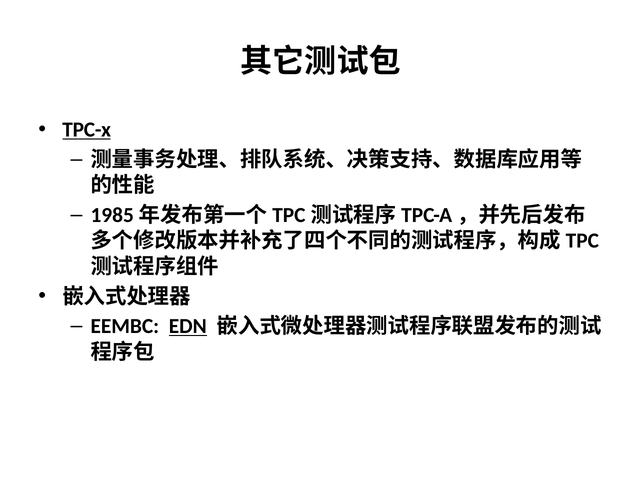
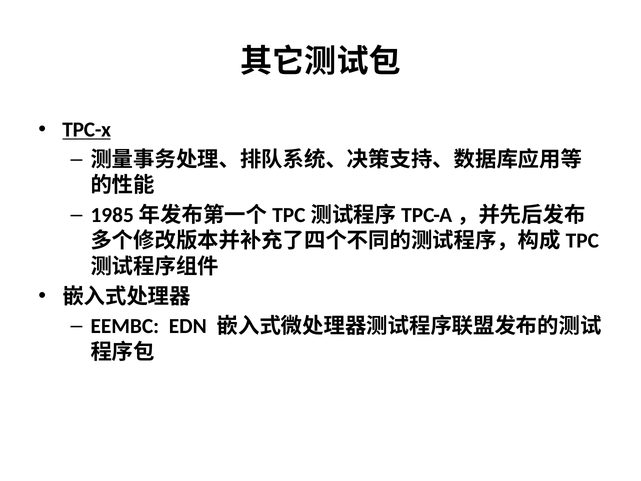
EDN underline: present -> none
